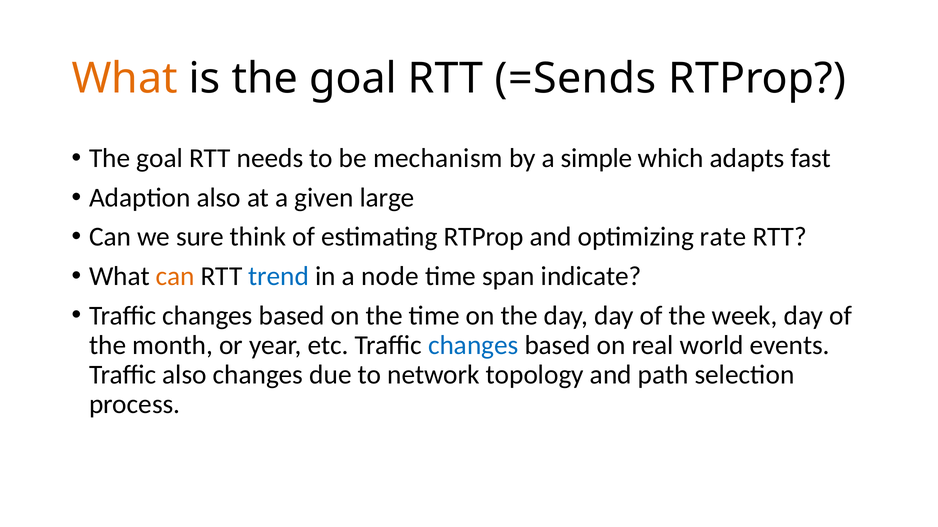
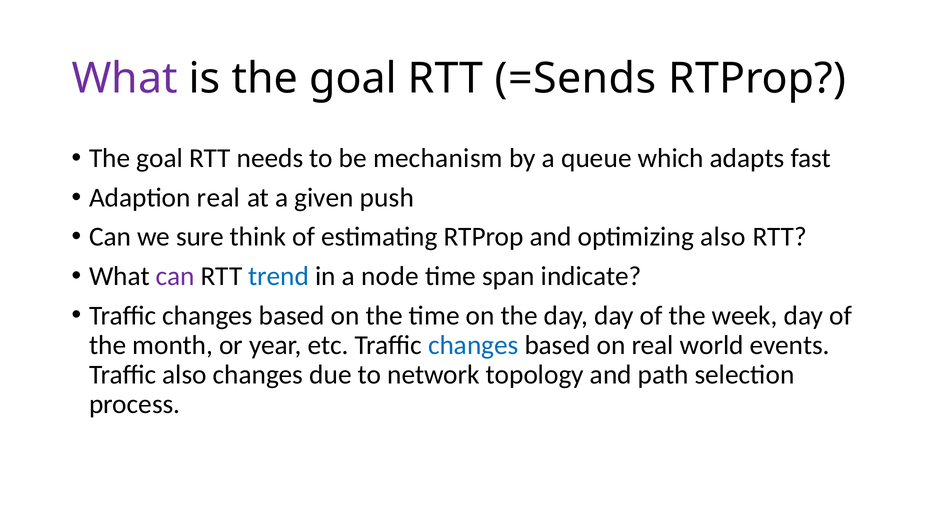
What at (125, 79) colour: orange -> purple
simple: simple -> queue
Adaption also: also -> real
large: large -> push
optimizing rate: rate -> also
can at (175, 277) colour: orange -> purple
